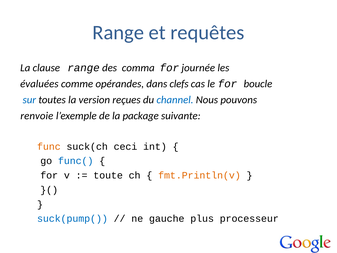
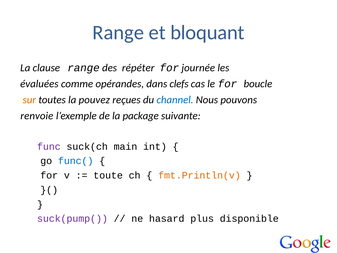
requêtes: requêtes -> bloquant
comma: comma -> répéter
sur colour: blue -> orange
version: version -> pouvez
func colour: orange -> purple
ceci: ceci -> main
suck(pump( colour: blue -> purple
gauche: gauche -> hasard
processeur: processeur -> disponible
